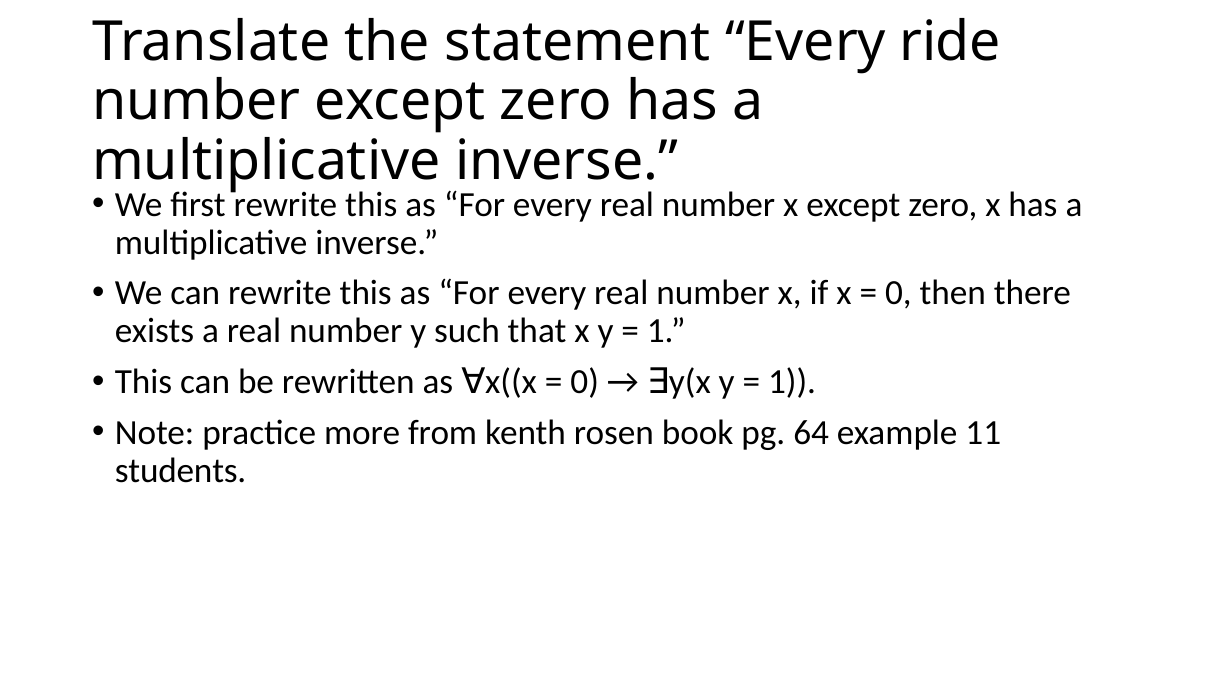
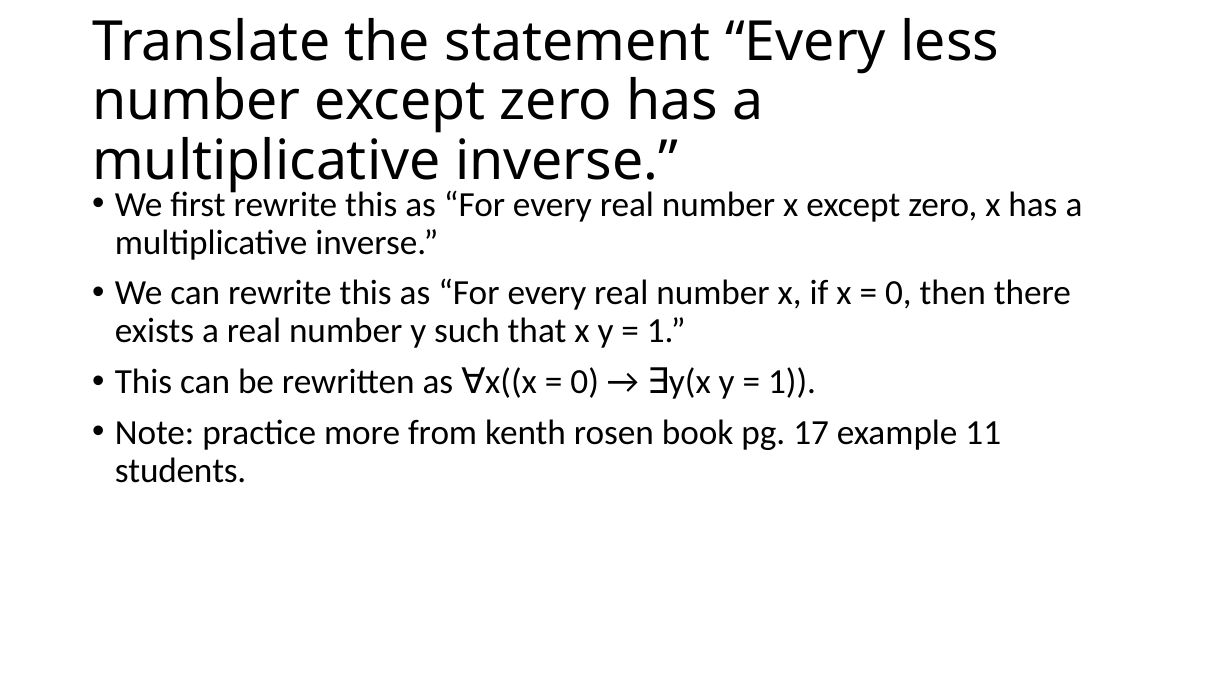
ride: ride -> less
64: 64 -> 17
